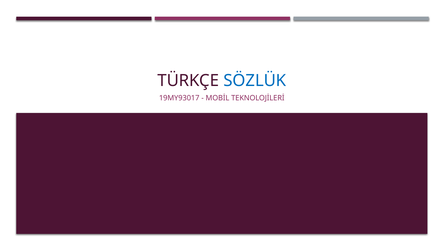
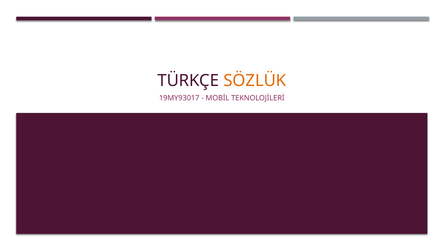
SÖZLÜK colour: blue -> orange
